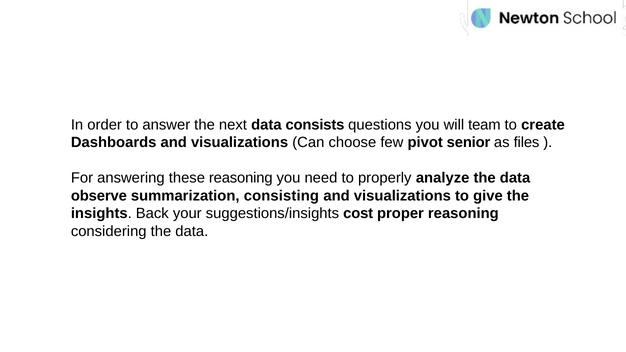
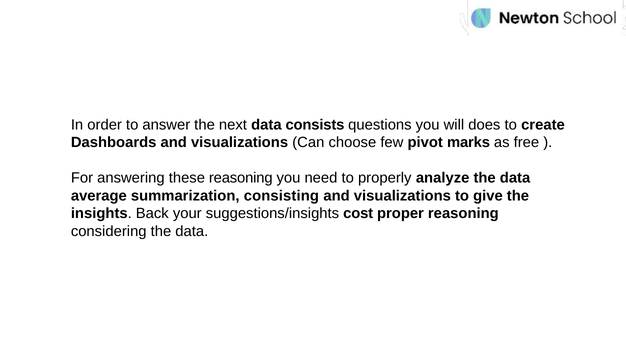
team: team -> does
senior: senior -> marks
files: files -> free
observe: observe -> average
